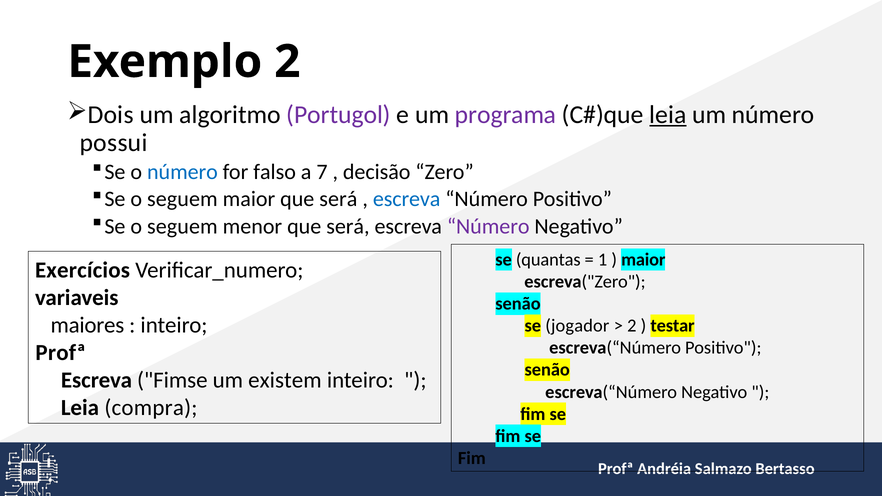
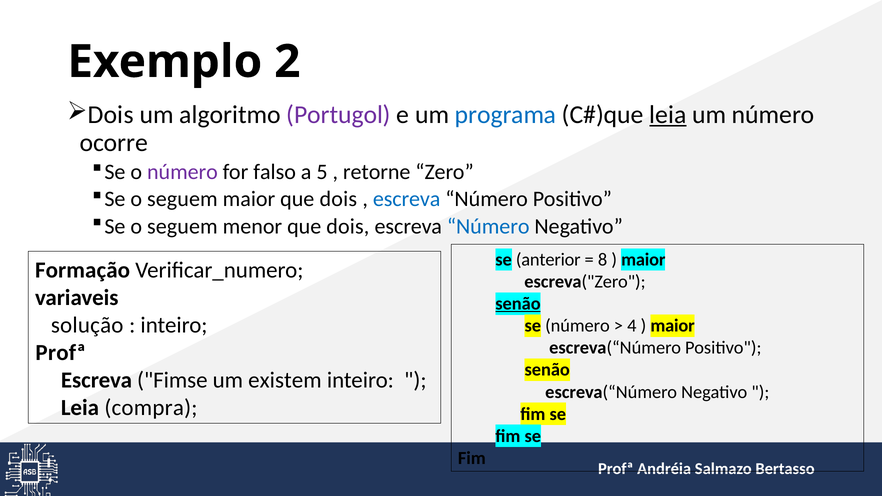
programa colour: purple -> blue
possui: possui -> ocorre
número at (182, 172) colour: blue -> purple
7: 7 -> 5
decisão: decisão -> retorne
maior que será: será -> dois
menor que será: será -> dois
Número at (488, 226) colour: purple -> blue
quantas: quantas -> anterior
1: 1 -> 8
Exercícios: Exercícios -> Formação
senão at (518, 304) underline: none -> present
maiores: maiores -> solução
se jogador: jogador -> número
2 at (632, 326): 2 -> 4
testar at (673, 326): testar -> maior
